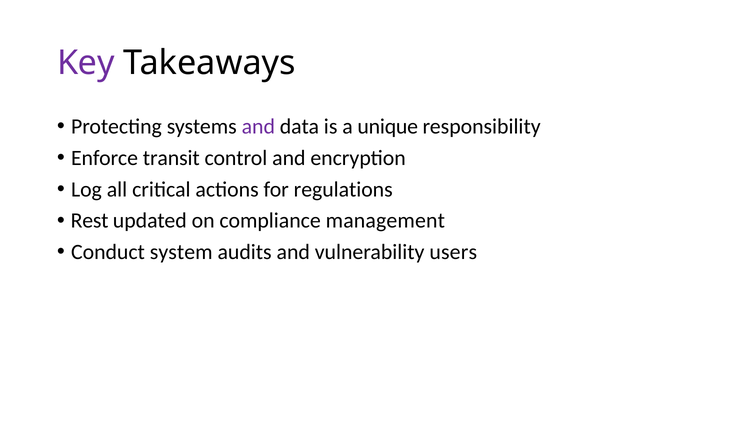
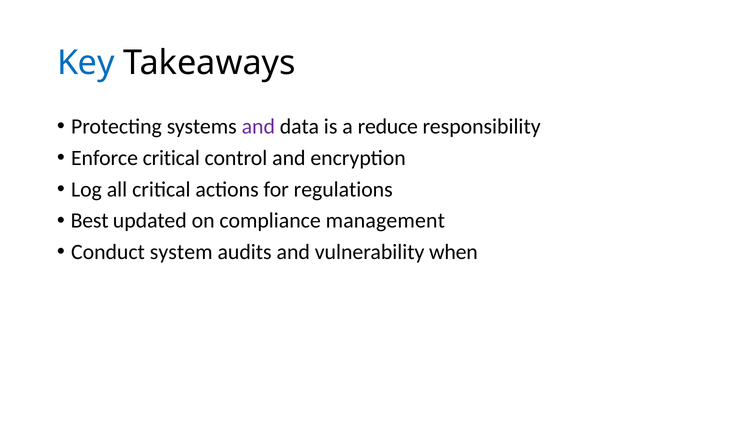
Key colour: purple -> blue
unique: unique -> reduce
Enforce transit: transit -> critical
Rest: Rest -> Best
users: users -> when
